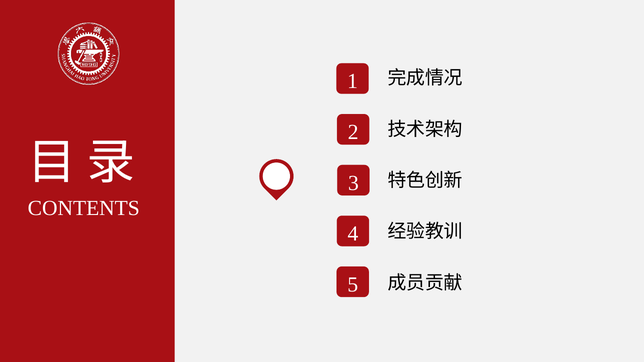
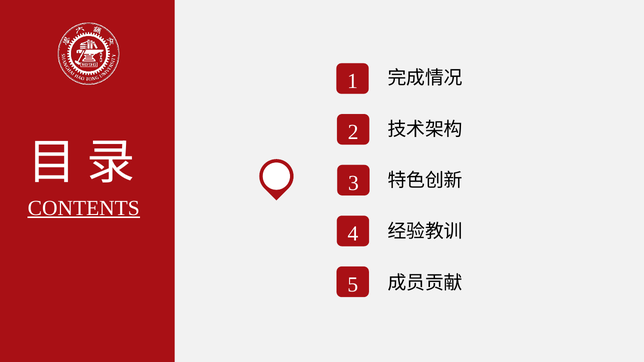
CONTENTS underline: none -> present
